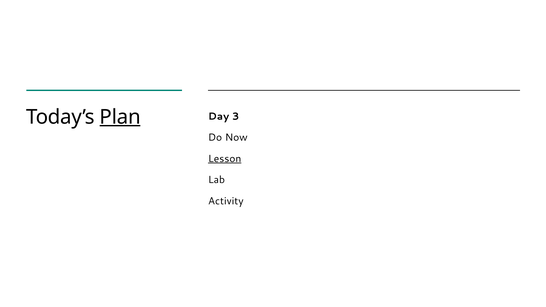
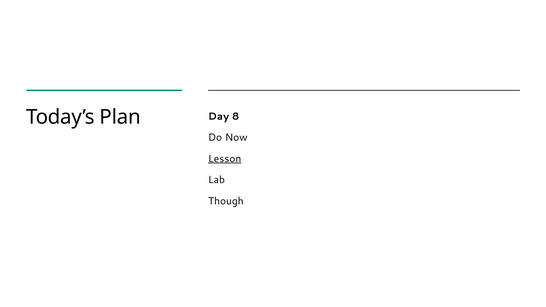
Plan underline: present -> none
3: 3 -> 8
Activity: Activity -> Though
